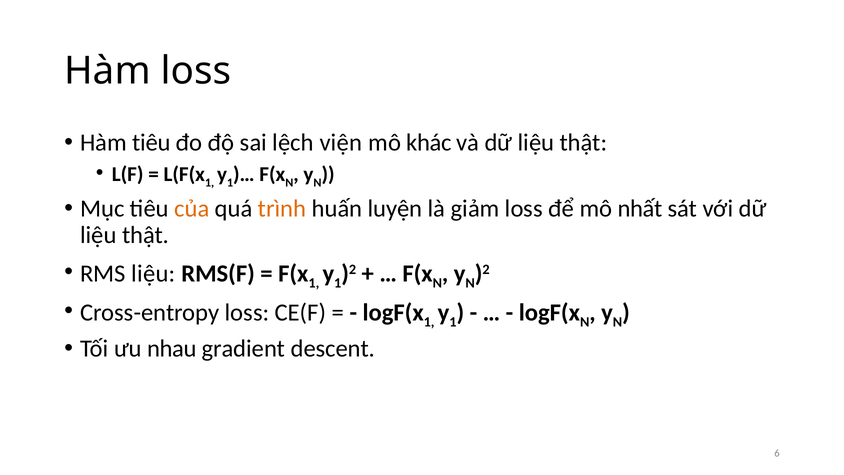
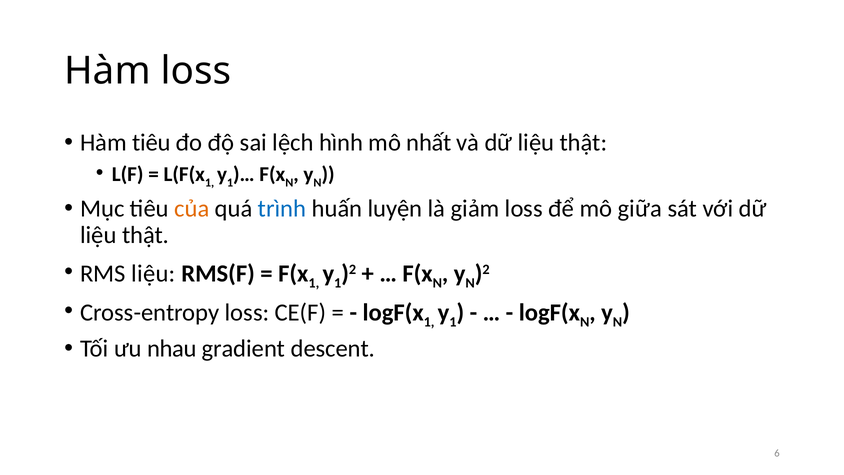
viện: viện -> hình
khác: khác -> nhất
trình colour: orange -> blue
nhất: nhất -> giữa
